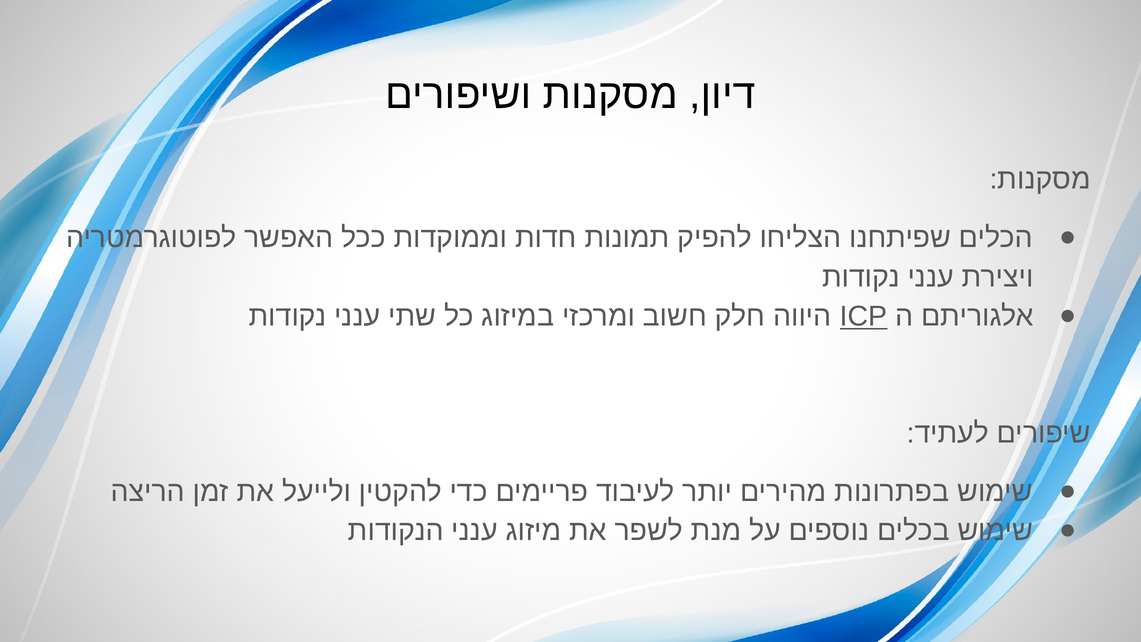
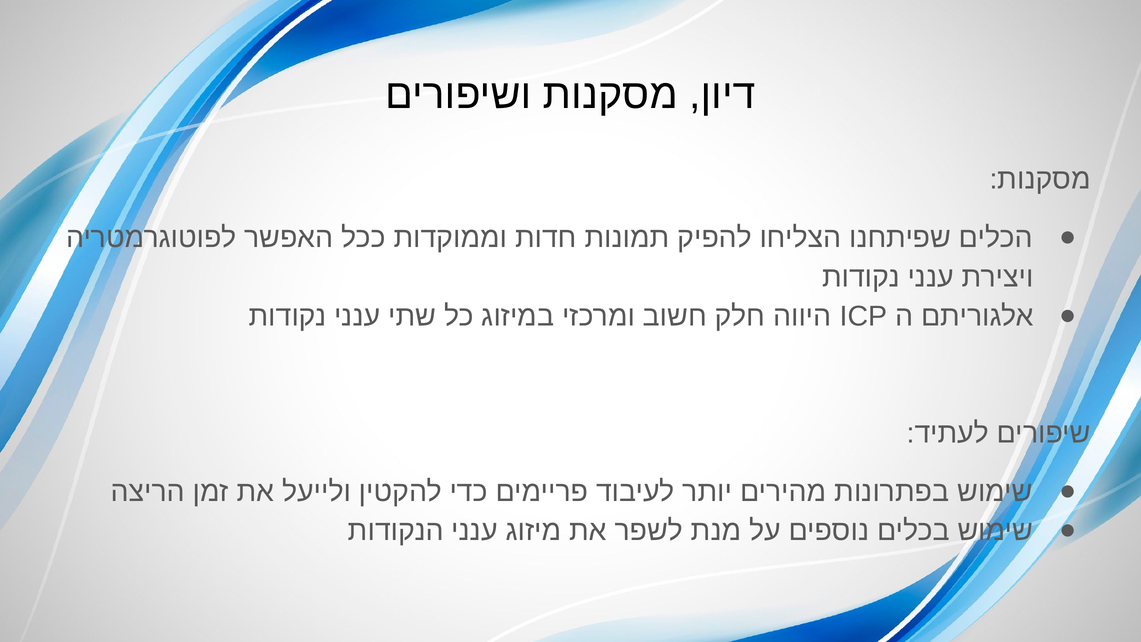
ICP underline: present -> none
